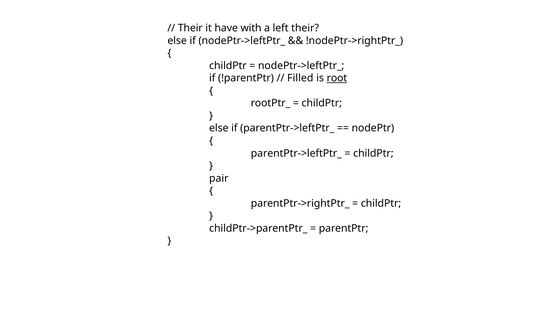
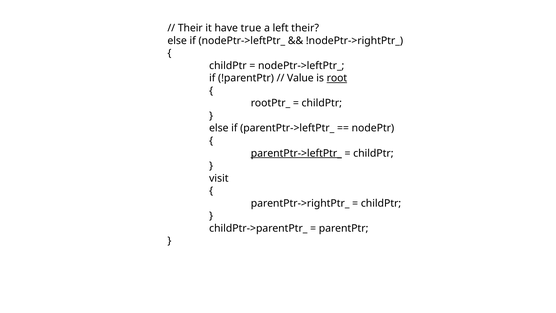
with: with -> true
Filled: Filled -> Value
parentPtr->leftPtr_ at (296, 153) underline: none -> present
pair: pair -> visit
